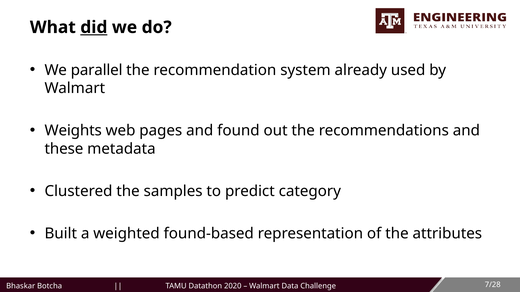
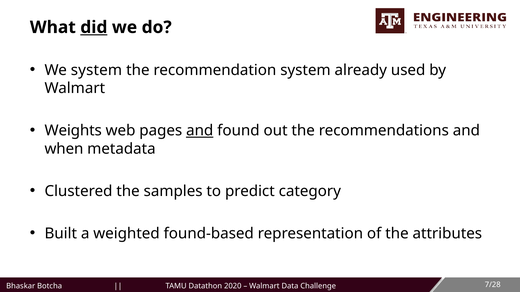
We parallel: parallel -> system
and at (200, 131) underline: none -> present
these: these -> when
